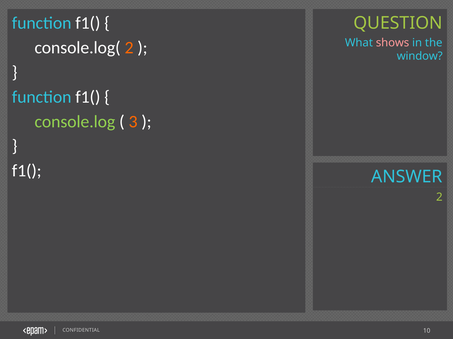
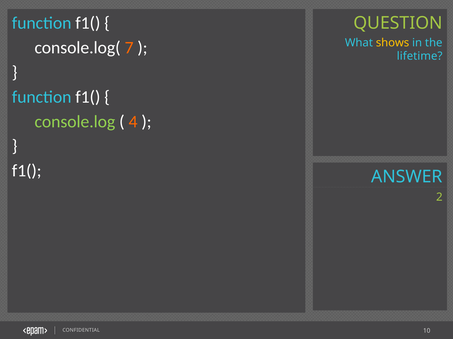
shows colour: pink -> yellow
console.log( 2: 2 -> 7
window: window -> lifetime
3: 3 -> 4
